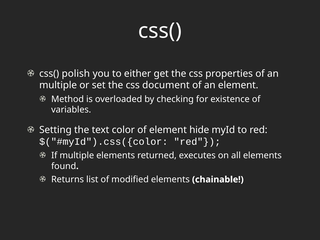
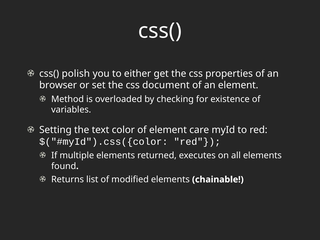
multiple at (58, 85): multiple -> browser
hide: hide -> care
